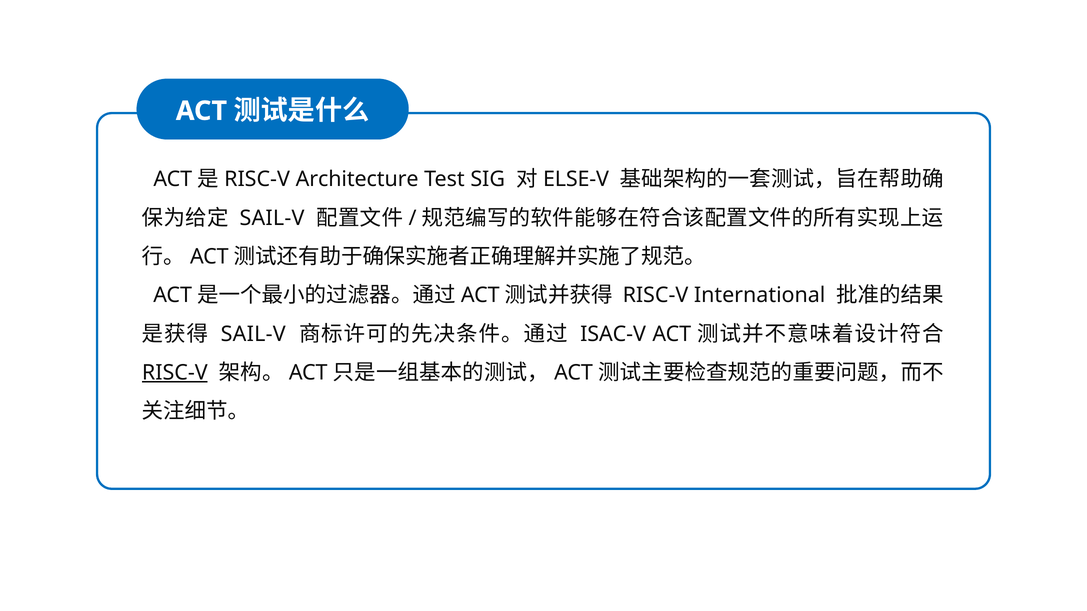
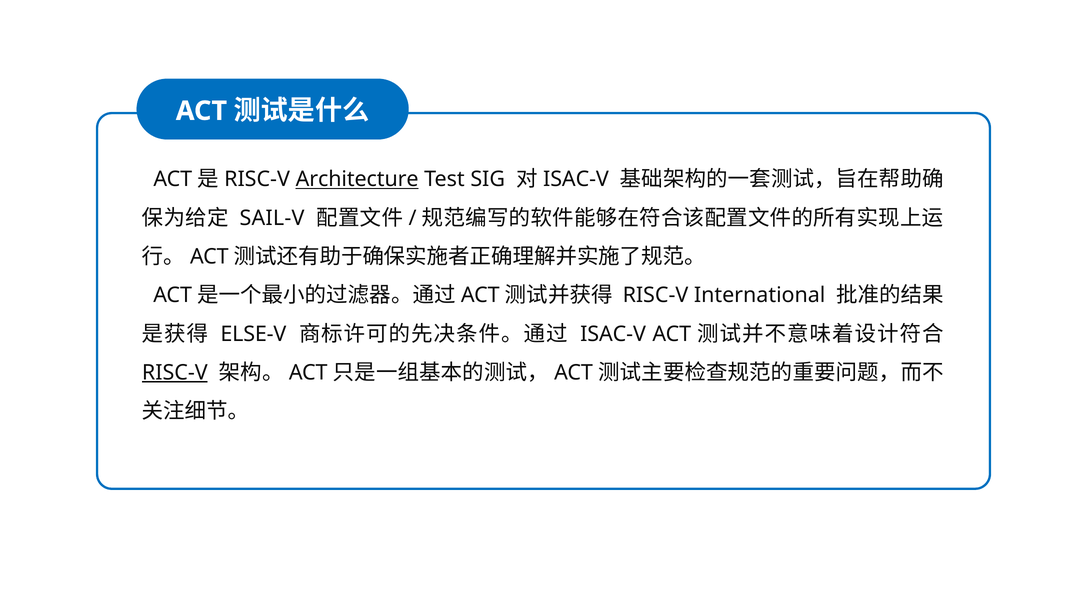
Architecture underline: none -> present
ELSE-V at (576, 179): ELSE-V -> ISAC-V
SAIL-V at (253, 334): SAIL-V -> ELSE-V
